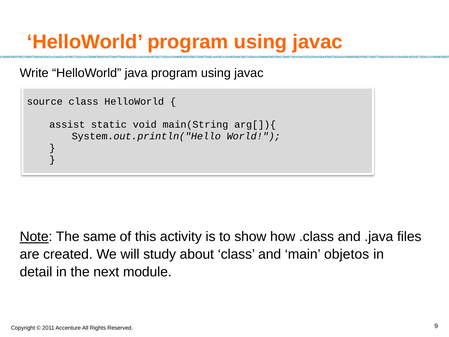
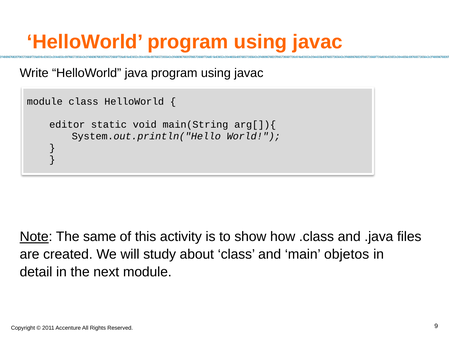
source at (45, 101): source -> module
assist: assist -> editor
